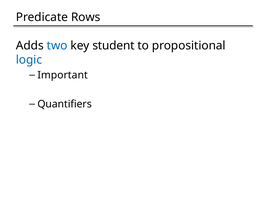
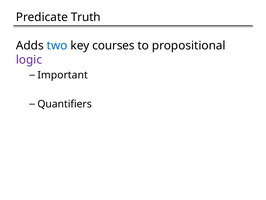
Rows: Rows -> Truth
student: student -> courses
logic colour: blue -> purple
